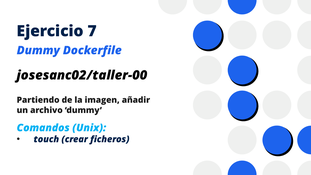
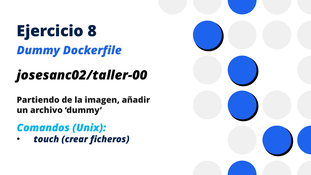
7: 7 -> 8
